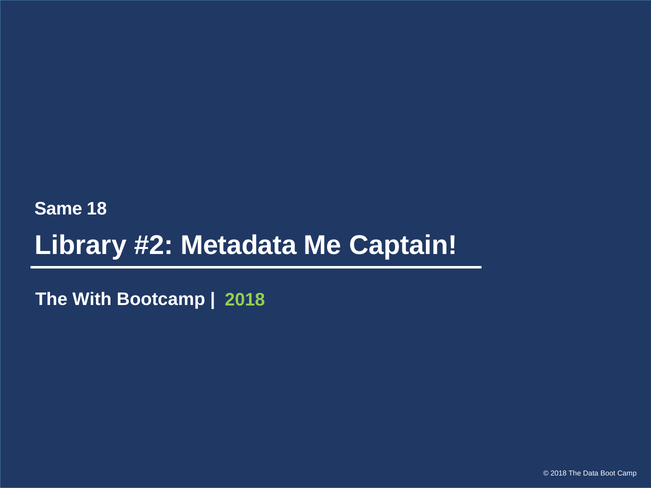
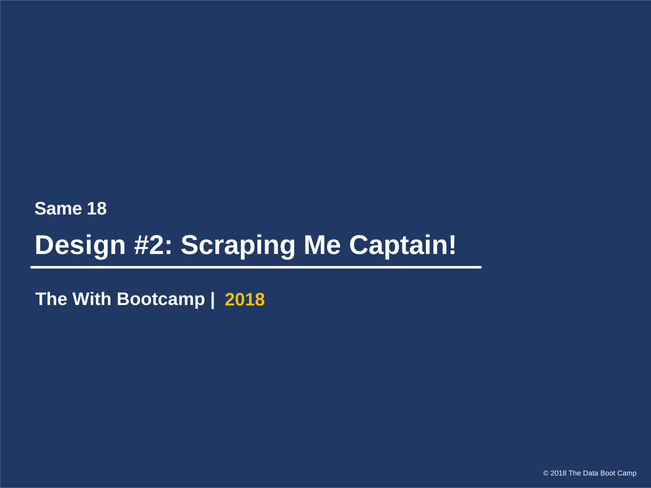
Library: Library -> Design
Metadata: Metadata -> Scraping
2018 at (245, 300) colour: light green -> yellow
